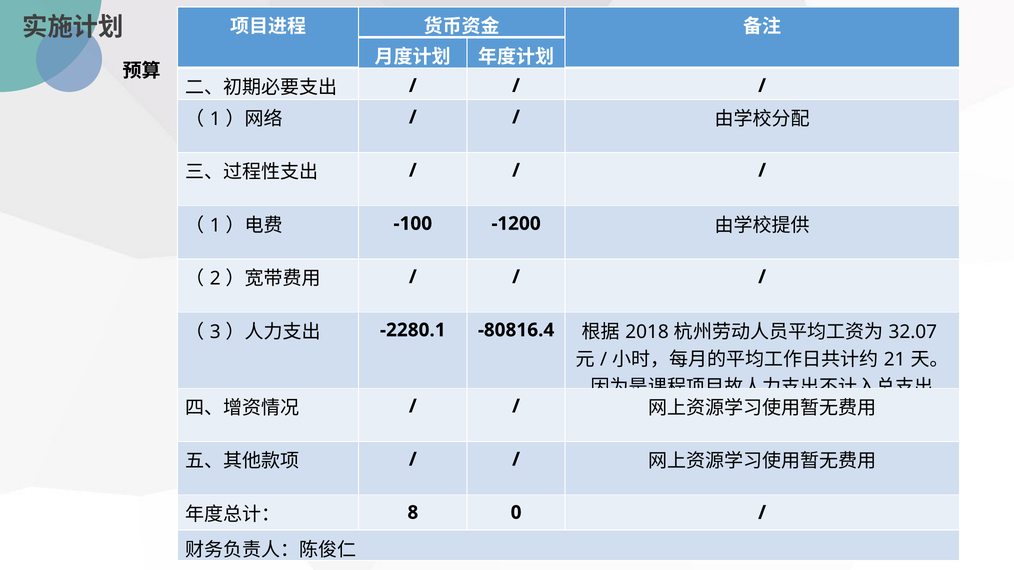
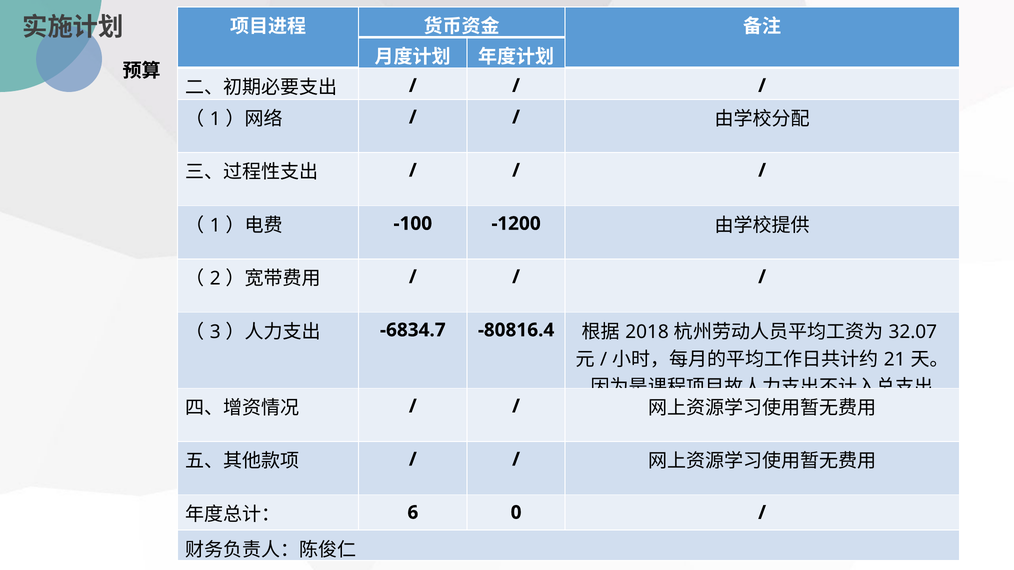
-2280.1: -2280.1 -> -6834.7
8: 8 -> 6
